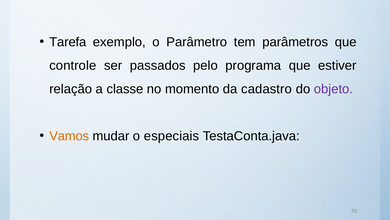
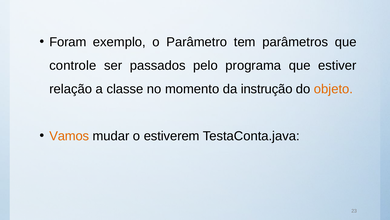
Tarefa: Tarefa -> Foram
cadastro: cadastro -> instrução
objeto colour: purple -> orange
especiais: especiais -> estiverem
